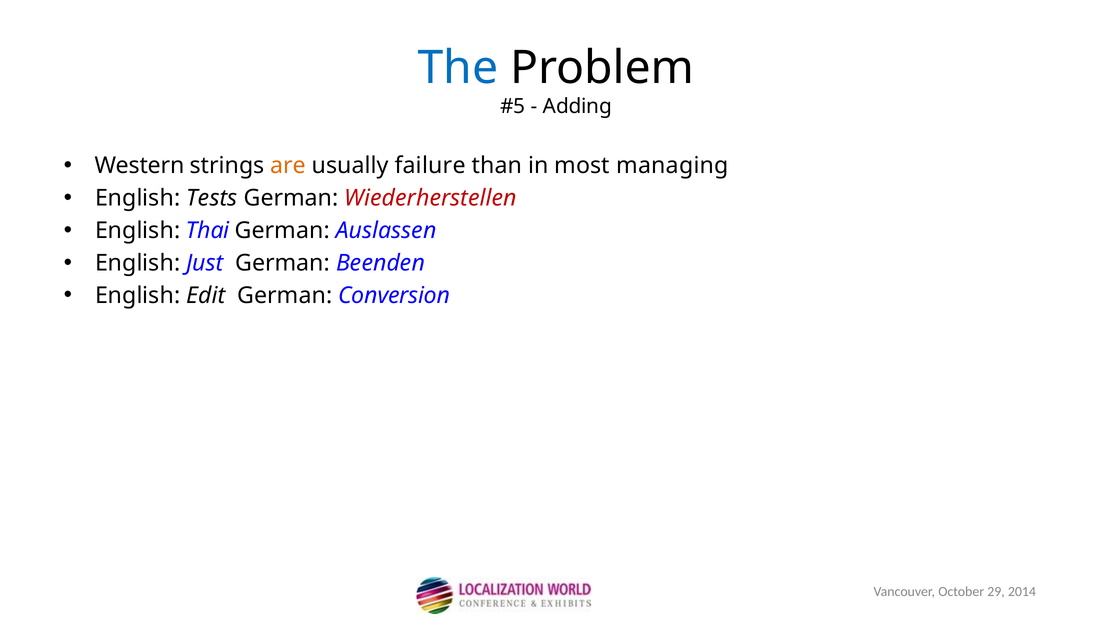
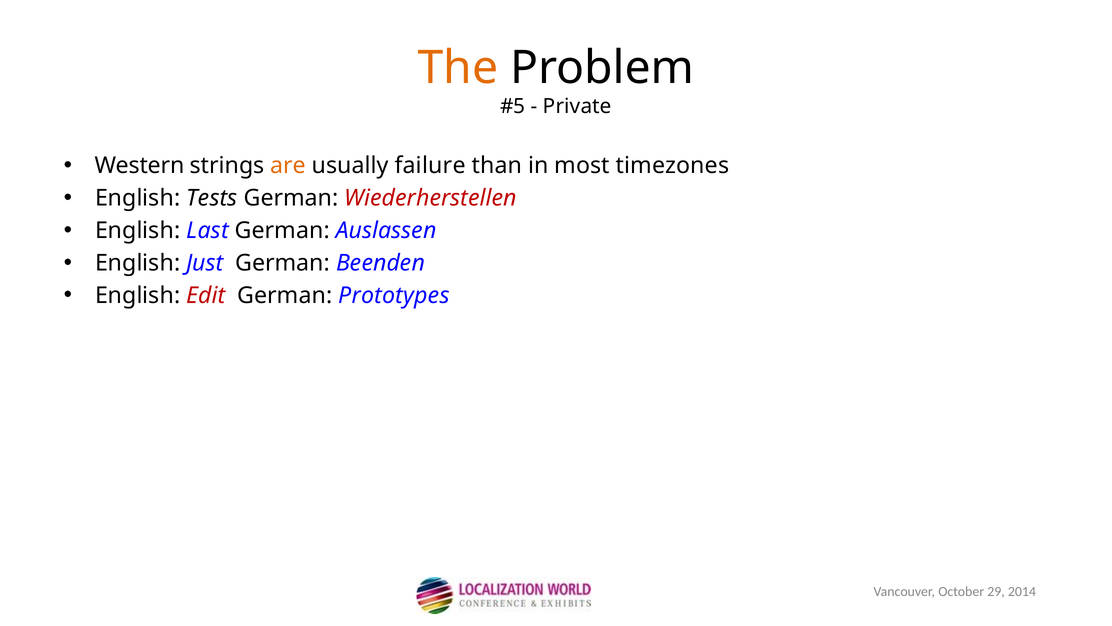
The colour: blue -> orange
Adding: Adding -> Private
managing: managing -> timezones
Thai: Thai -> Last
Edit colour: black -> red
Conversion: Conversion -> Prototypes
